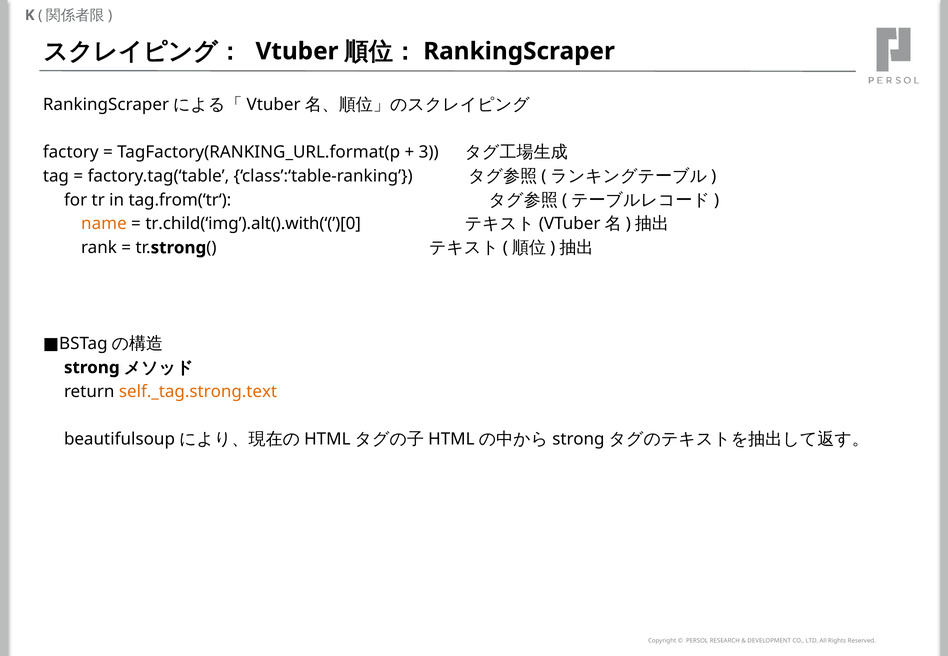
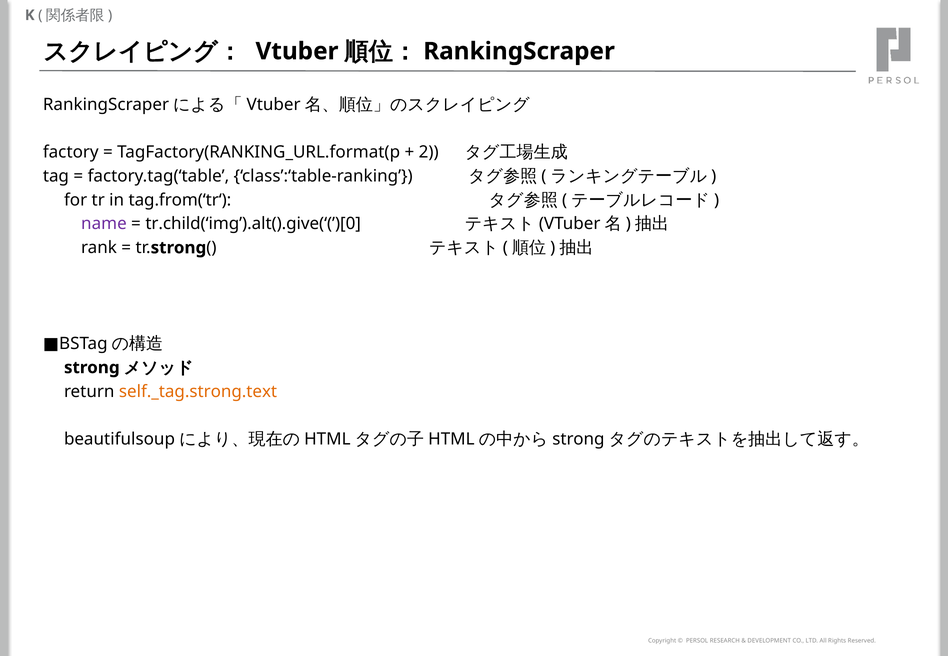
3: 3 -> 2
name colour: orange -> purple
tr.child(‘img’).alt().with(‘(’)[0: tr.child(‘img’).alt().with(‘(’)[0 -> tr.child(‘img’).alt().give(‘(’)[0
